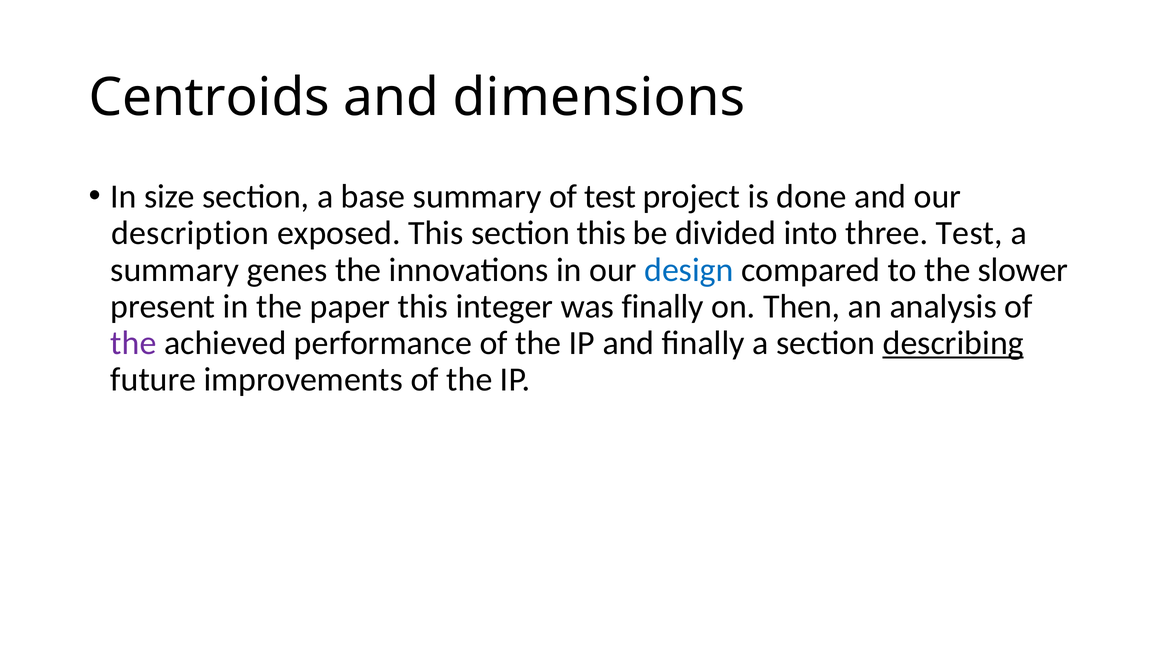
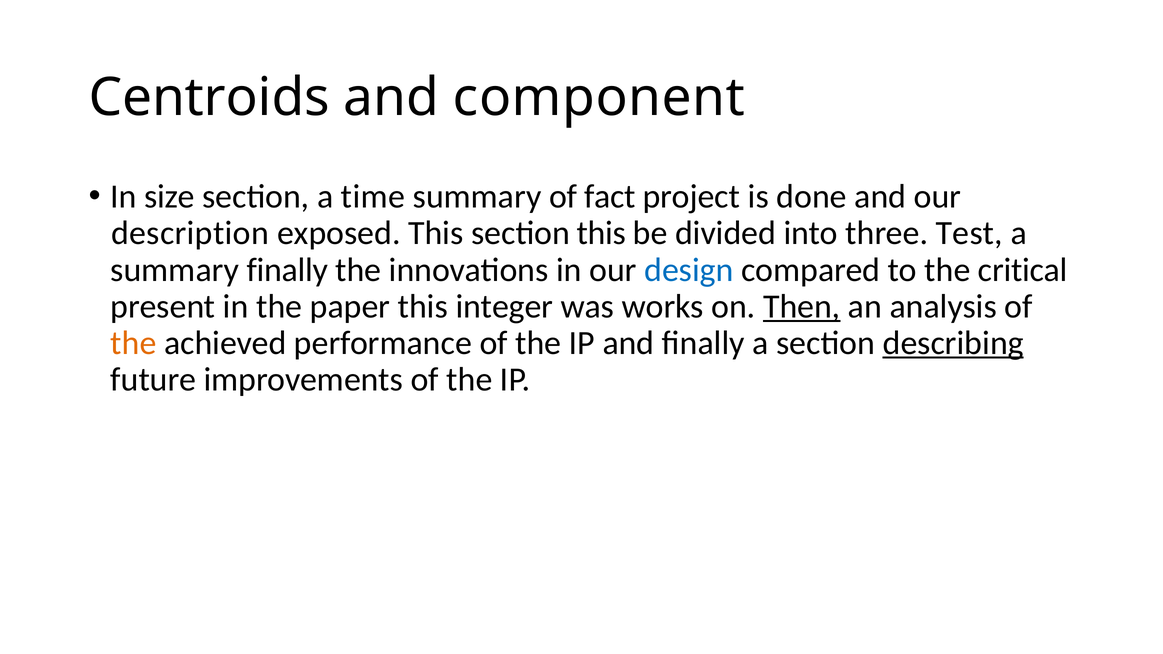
dimensions: dimensions -> component
base: base -> time
of test: test -> fact
summary genes: genes -> finally
slower: slower -> critical
was finally: finally -> works
Then underline: none -> present
the at (133, 343) colour: purple -> orange
